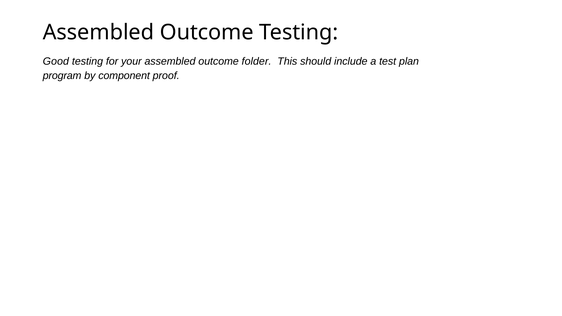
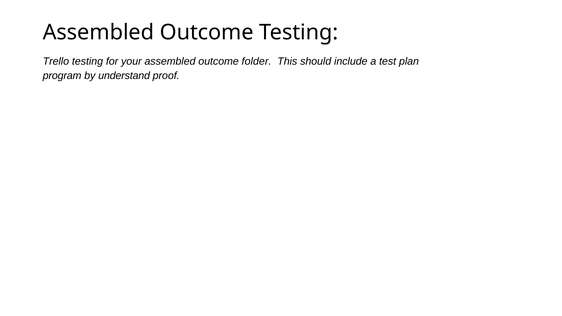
Good: Good -> Trello
component: component -> understand
